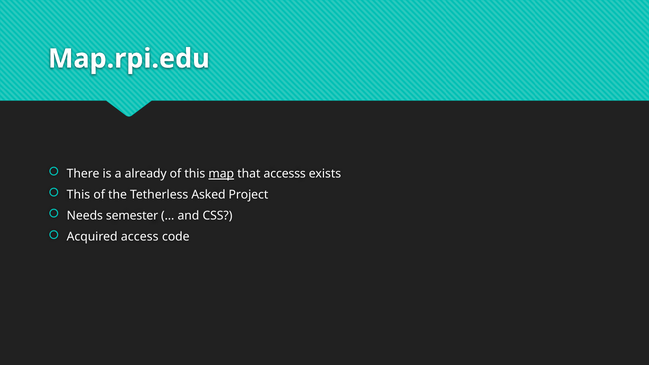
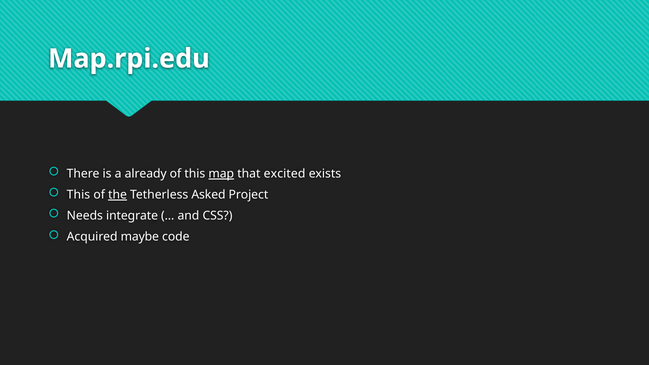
accesss: accesss -> excited
the underline: none -> present
semester: semester -> integrate
access: access -> maybe
